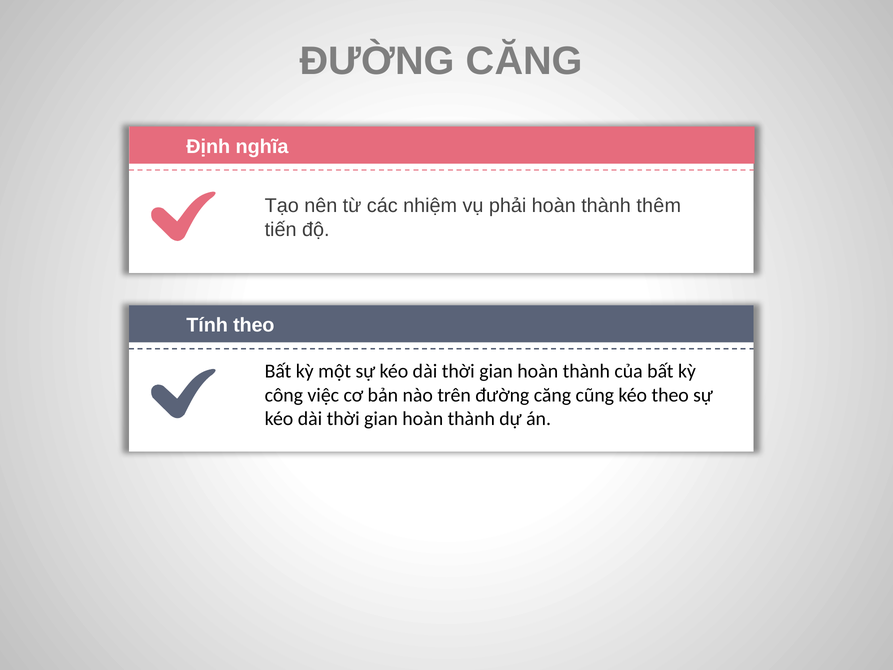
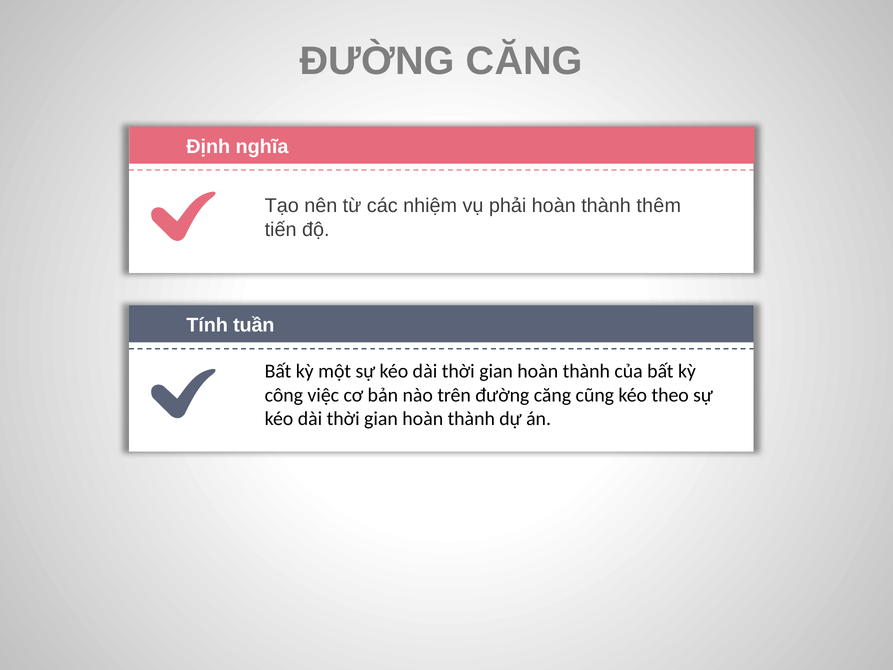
Tính theo: theo -> tuần
